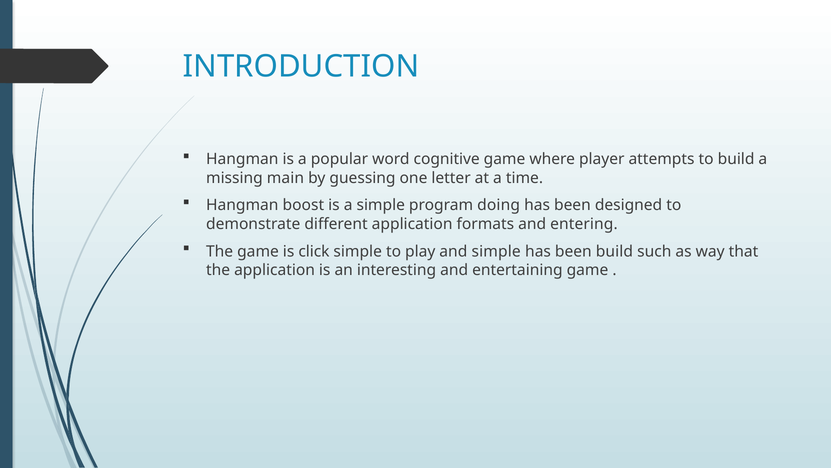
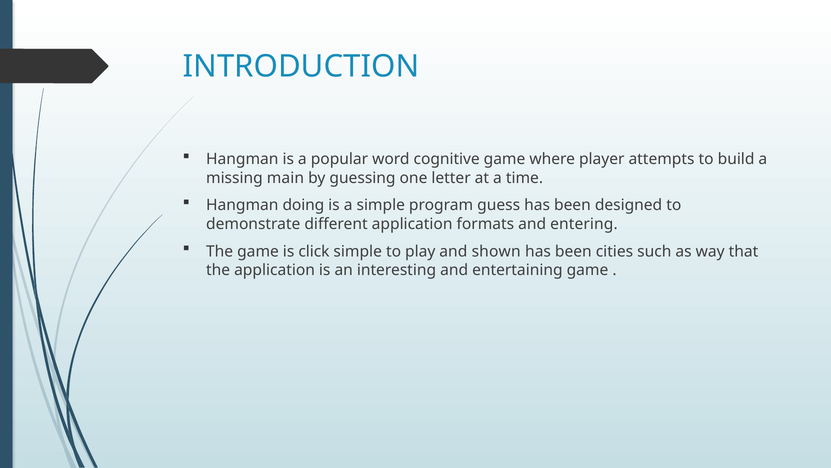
boost: boost -> doing
doing: doing -> guess
and simple: simple -> shown
been build: build -> cities
